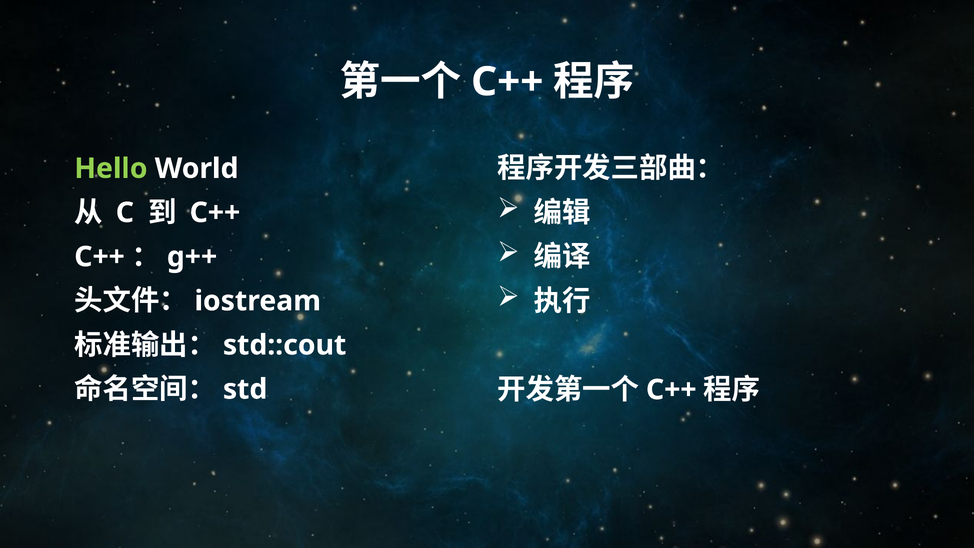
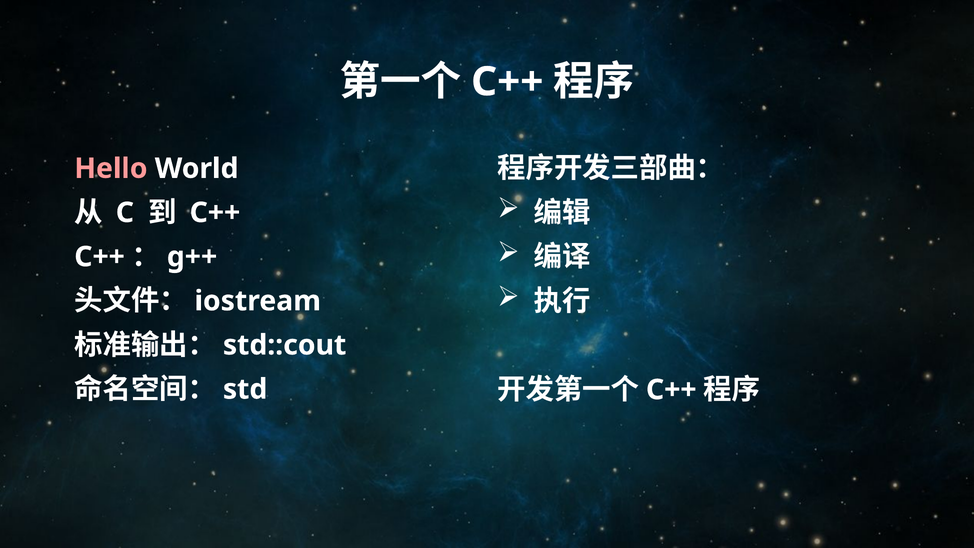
Hello colour: light green -> pink
